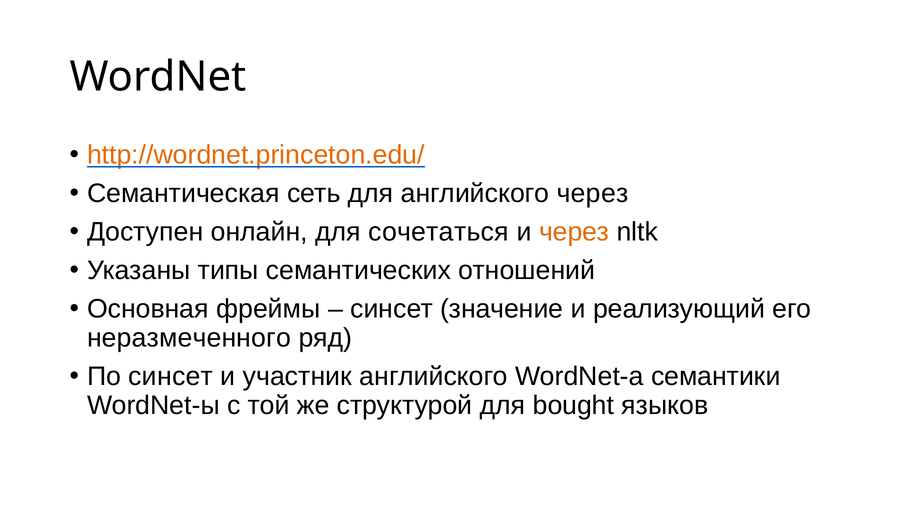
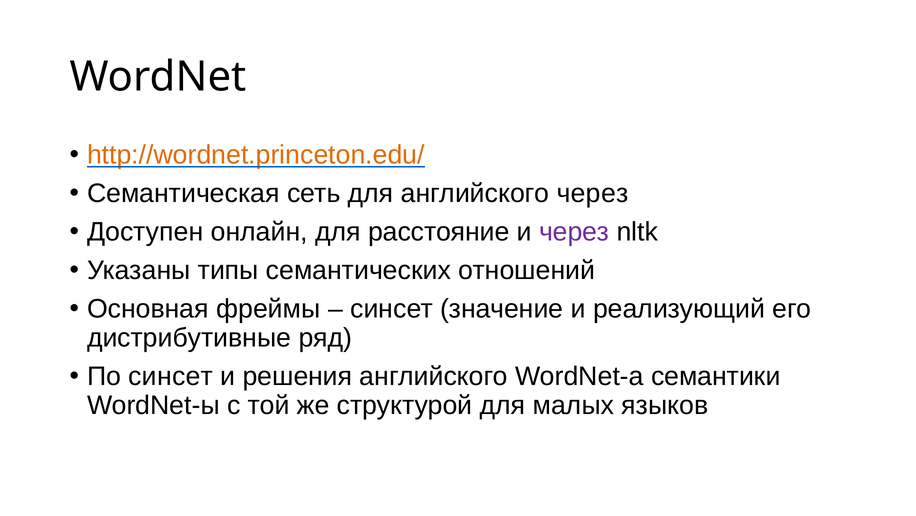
сочетаться: сочетаться -> расстояние
через at (574, 232) colour: orange -> purple
неразмеченного: неразмеченного -> дистрибутивные
участник: участник -> решения
bought: bought -> малых
